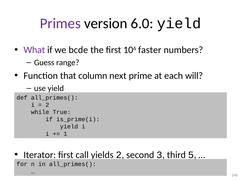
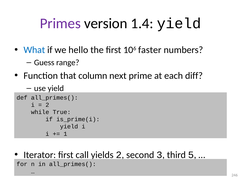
6.0: 6.0 -> 1.4
What colour: purple -> blue
bcde: bcde -> hello
will: will -> diff
